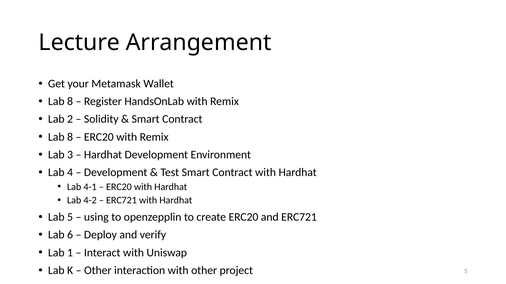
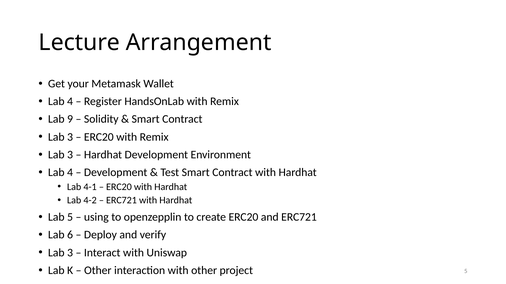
8 at (70, 102): 8 -> 4
2: 2 -> 9
8 at (70, 137): 8 -> 3
1 at (70, 253): 1 -> 3
